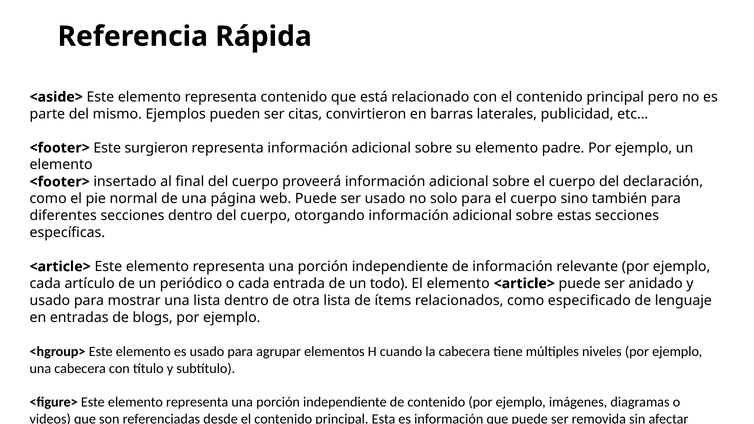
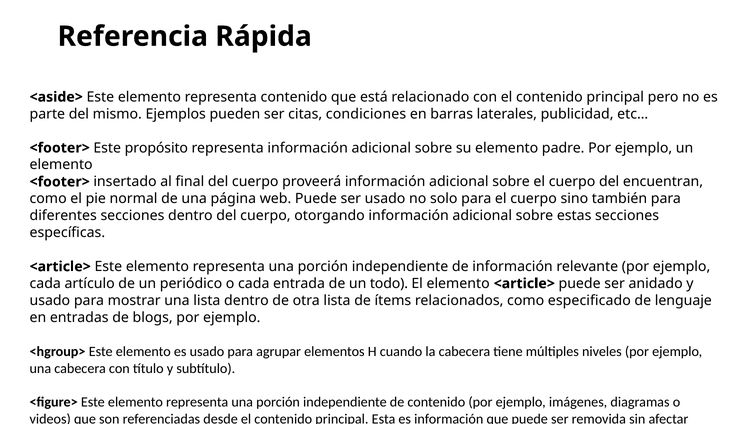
convirtieron: convirtieron -> condiciones
surgieron: surgieron -> propósito
declaración: declaración -> encuentran
